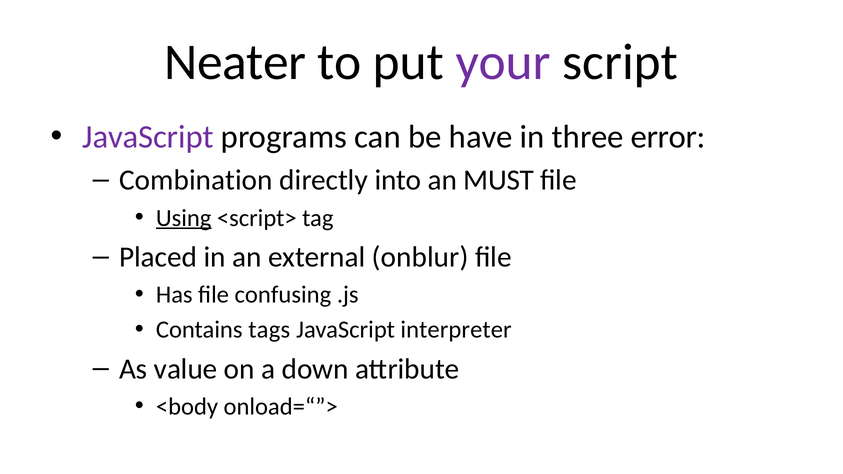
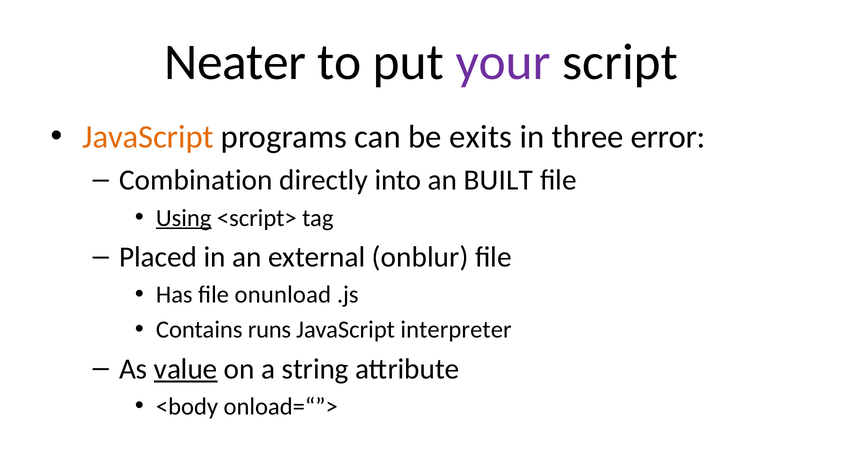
JavaScript at (148, 137) colour: purple -> orange
have: have -> exits
MUST: MUST -> BUILT
confusing: confusing -> onunload
tags: tags -> runs
value underline: none -> present
down: down -> string
